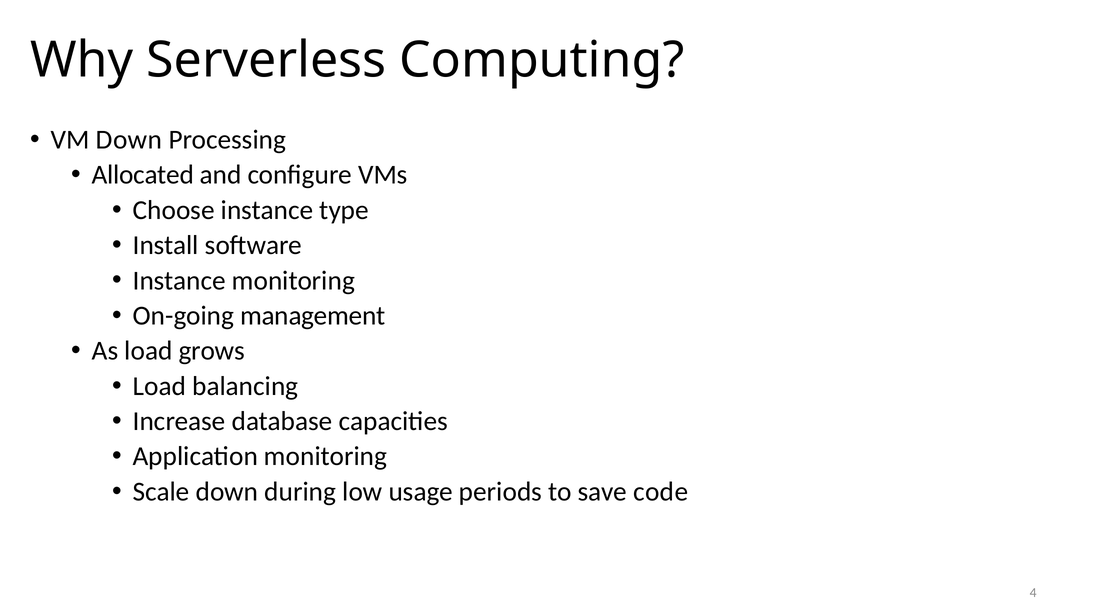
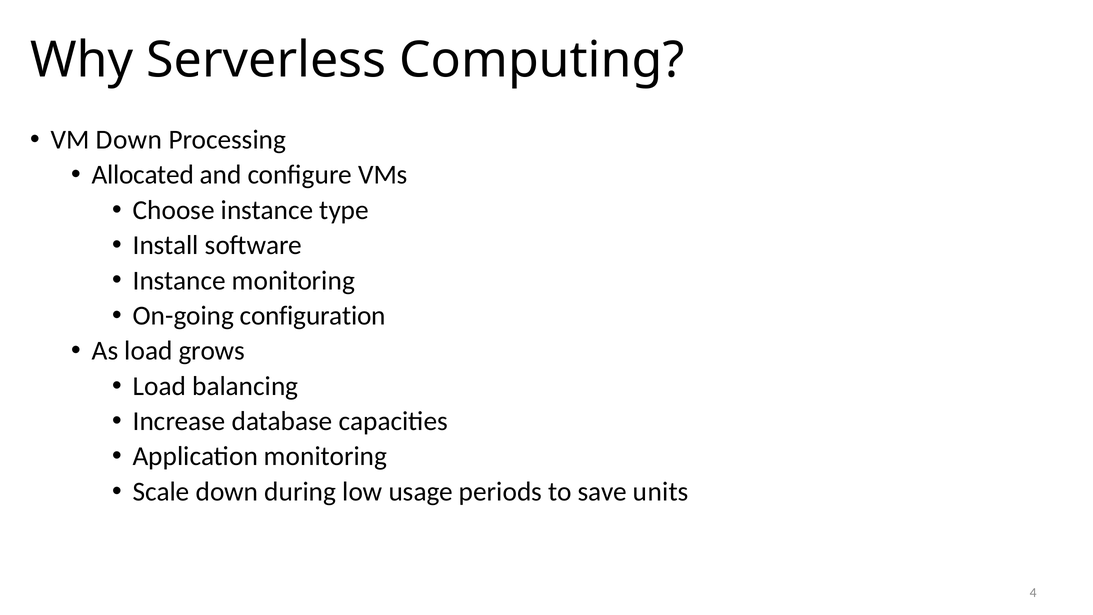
management: management -> configuration
code: code -> units
